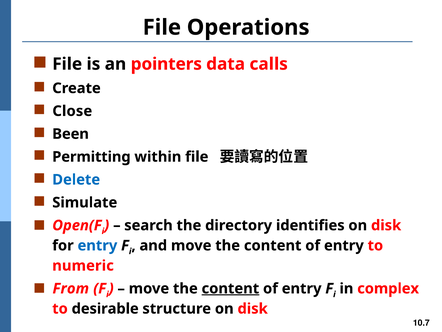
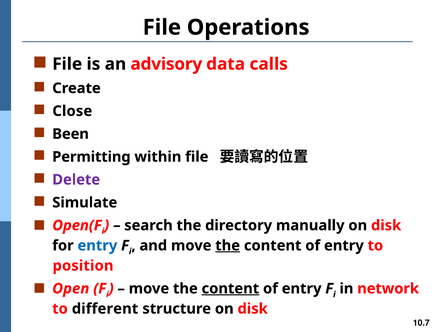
pointers: pointers -> advisory
Delete colour: blue -> purple
identifies: identifies -> manually
the at (228, 245) underline: none -> present
numeric: numeric -> position
From: From -> Open
complex: complex -> network
desirable: desirable -> different
